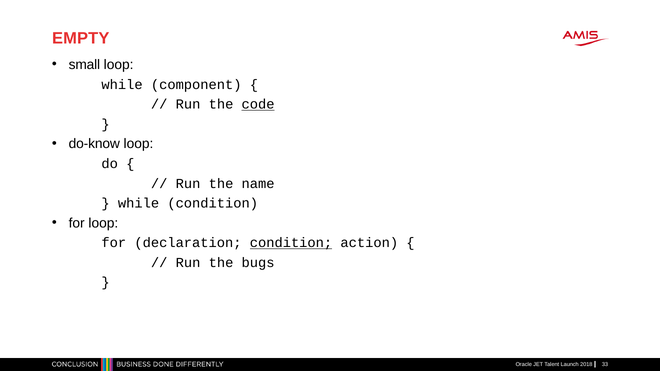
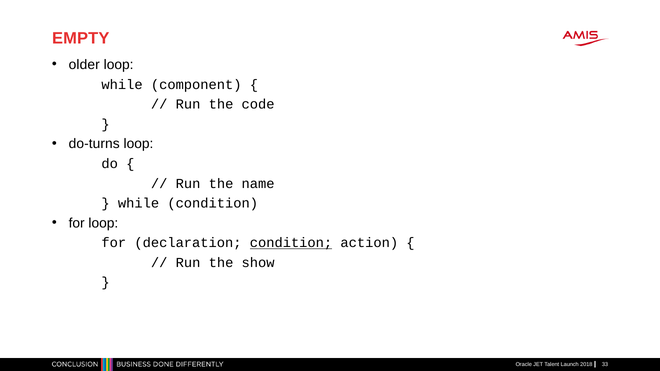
small: small -> older
code underline: present -> none
do-know: do-know -> do-turns
bugs: bugs -> show
